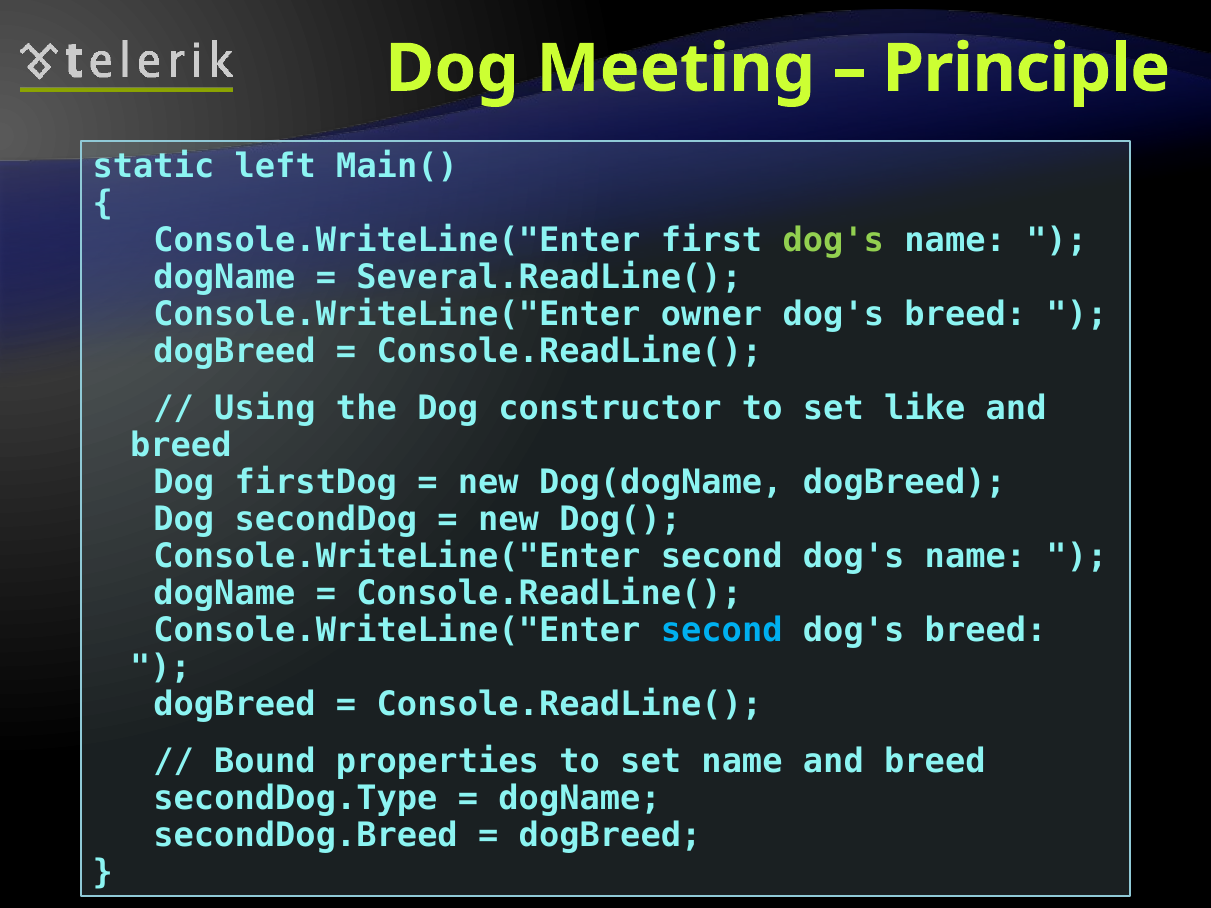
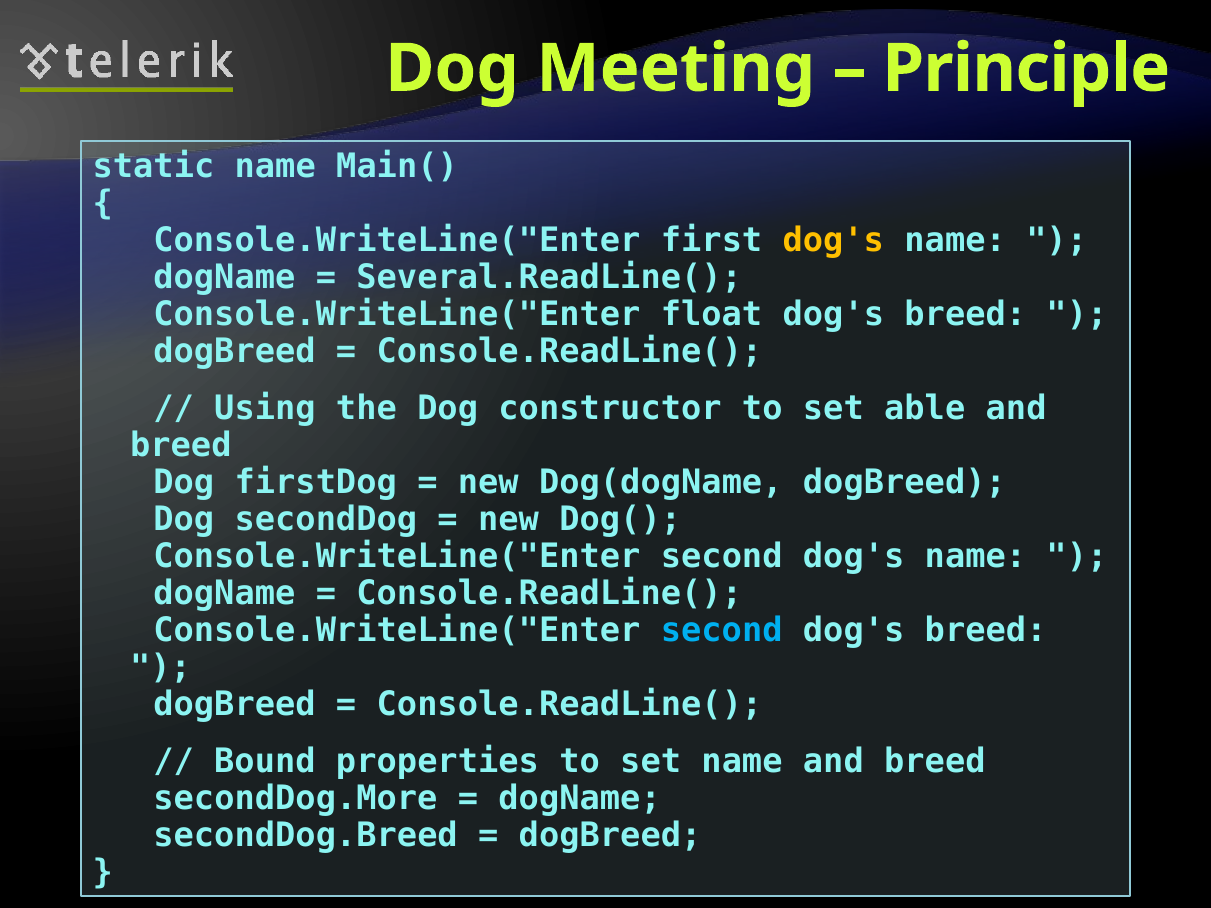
static left: left -> name
dog's at (833, 240) colour: light green -> yellow
owner: owner -> float
like: like -> able
secondDog.Type: secondDog.Type -> secondDog.More
